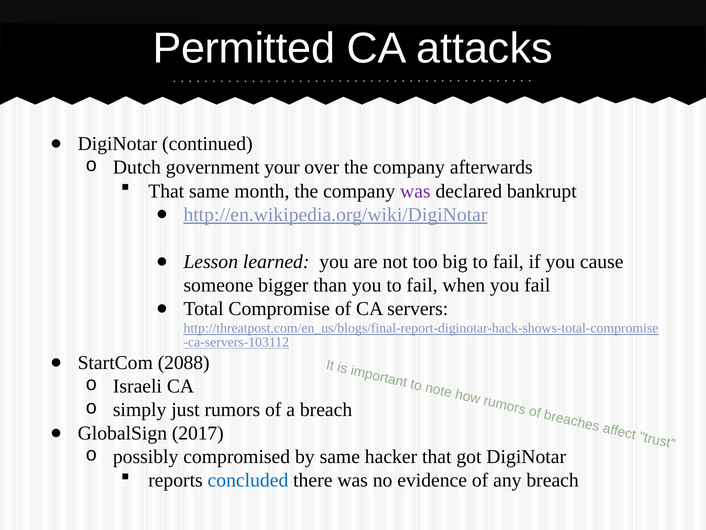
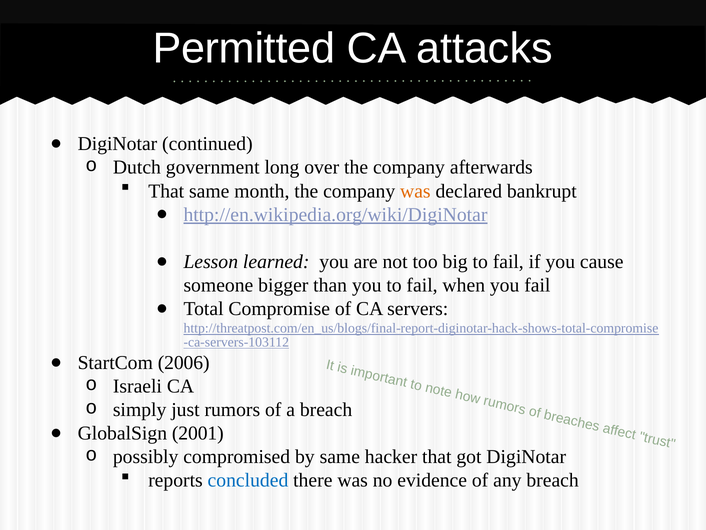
your: your -> long
was at (415, 191) colour: purple -> orange
2088: 2088 -> 2006
2017: 2017 -> 2001
